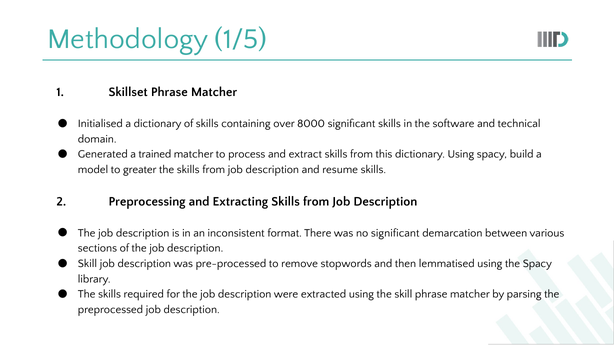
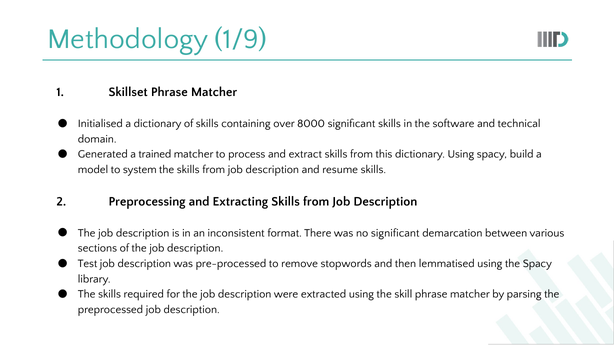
1/5: 1/5 -> 1/9
greater: greater -> system
Skill at (87, 264): Skill -> Test
